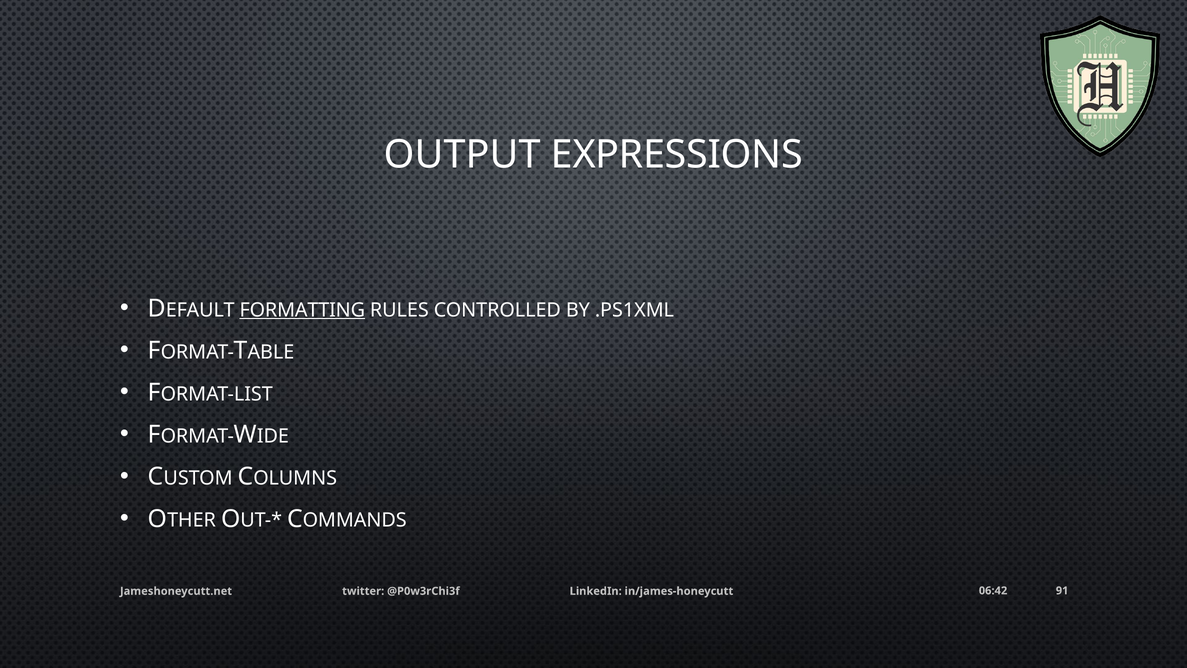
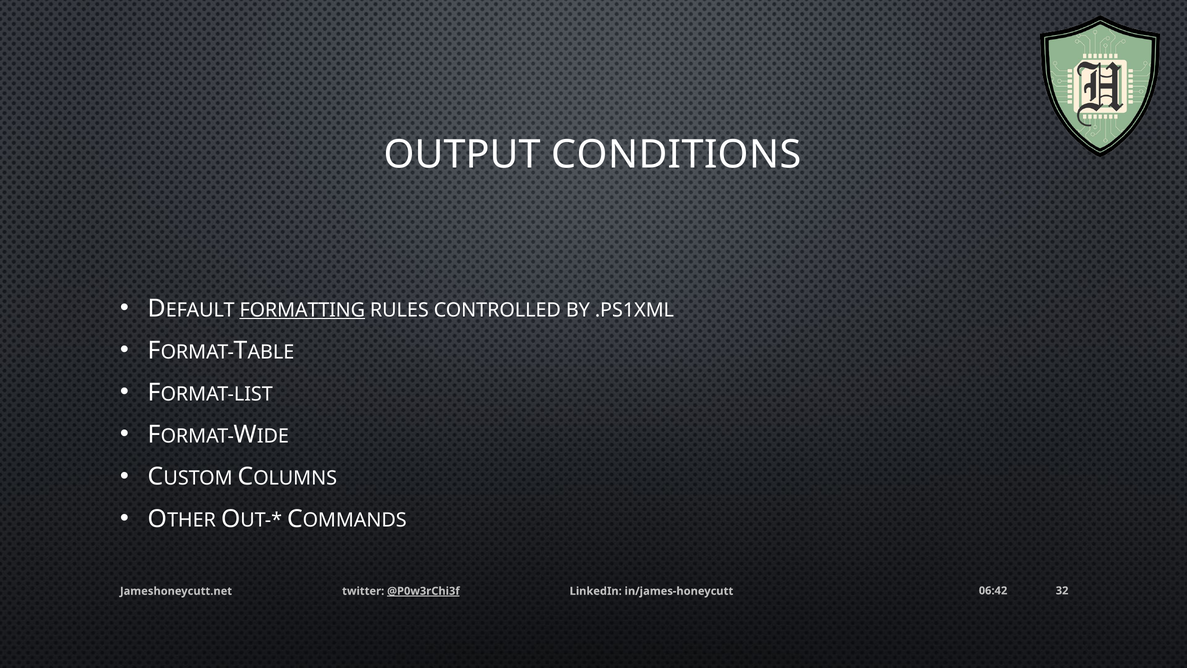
EXPRESSIONS: EXPRESSIONS -> CONDITIONS
91: 91 -> 32
@P0w3rChi3f underline: none -> present
